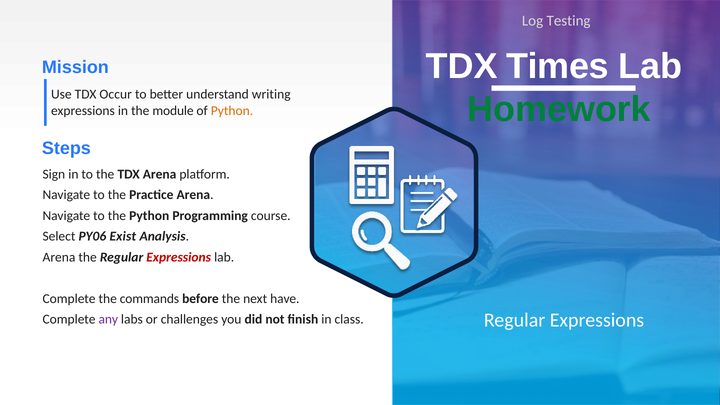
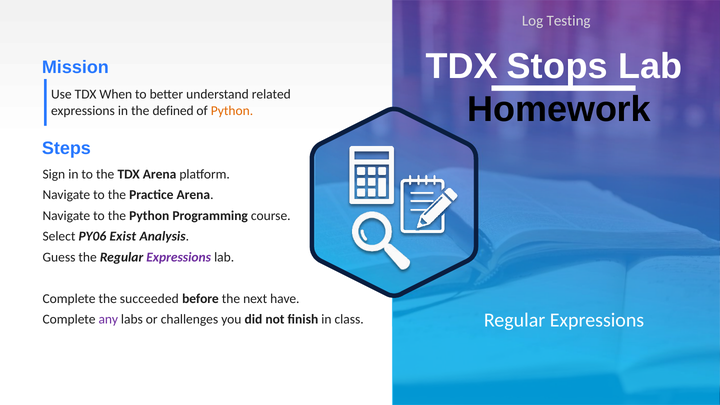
Times: Times -> Stops
Occur: Occur -> When
writing: writing -> related
Homework colour: green -> black
module: module -> defined
Arena: Arena -> Guess
Expressions at (179, 257) colour: red -> purple
commands: commands -> succeeded
